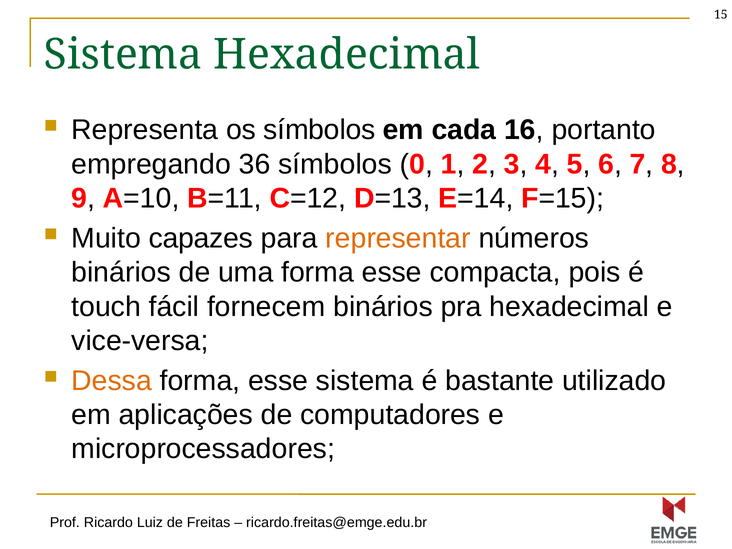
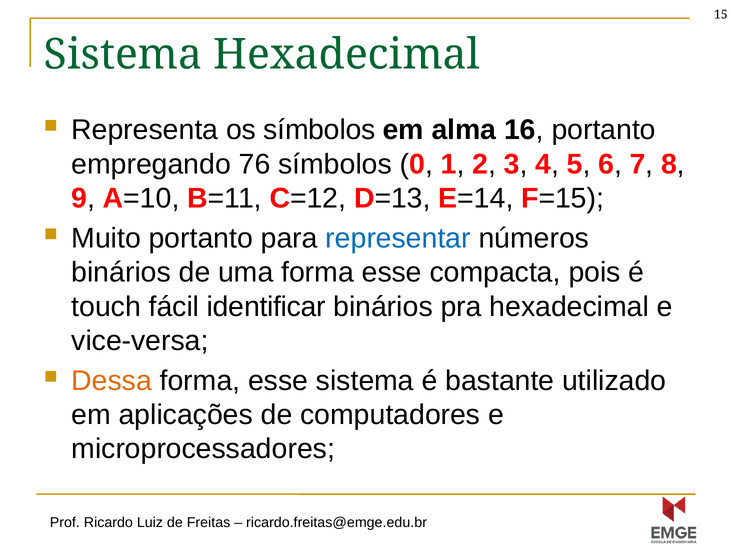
cada: cada -> alma
36: 36 -> 76
Muito capazes: capazes -> portanto
representar colour: orange -> blue
fornecem: fornecem -> identificar
